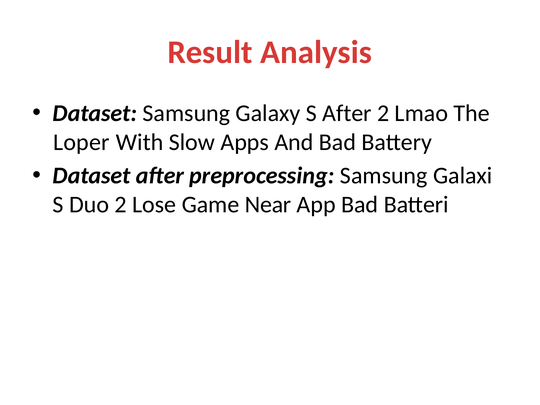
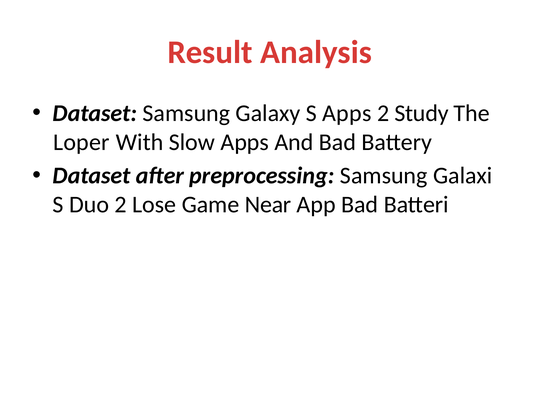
S After: After -> Apps
Lmao: Lmao -> Study
